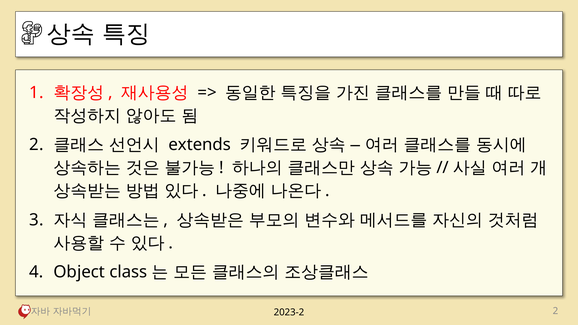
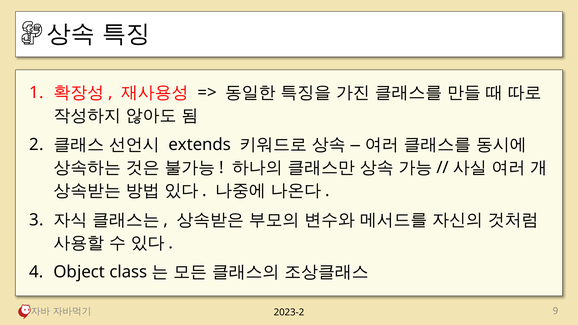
2 at (555, 311): 2 -> 9
